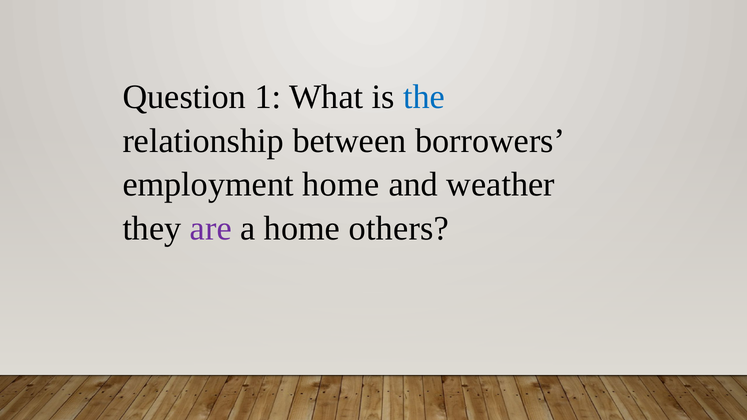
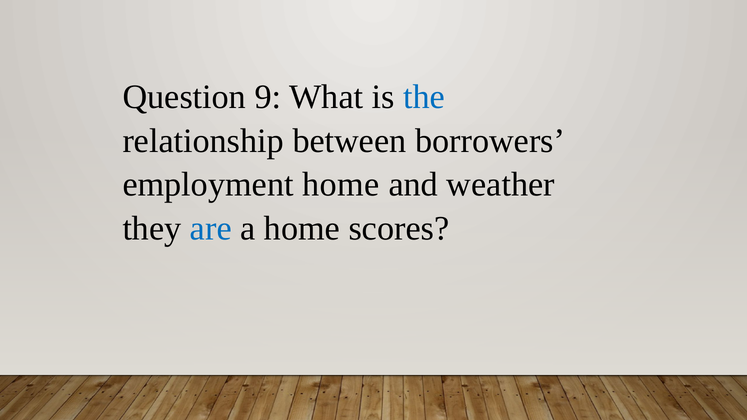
1: 1 -> 9
are colour: purple -> blue
others: others -> scores
